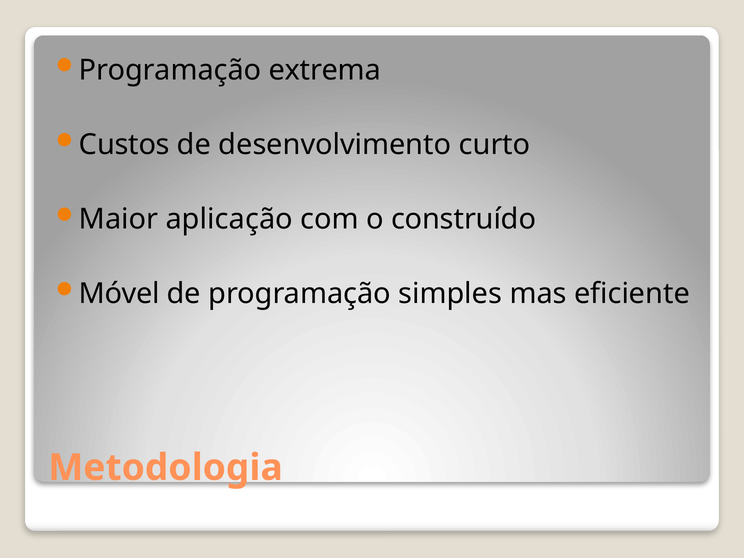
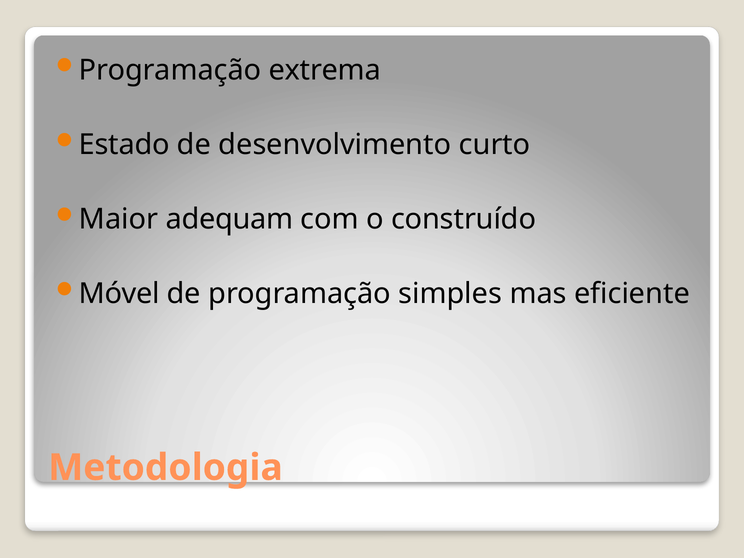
Custos: Custos -> Estado
aplicação: aplicação -> adequam
